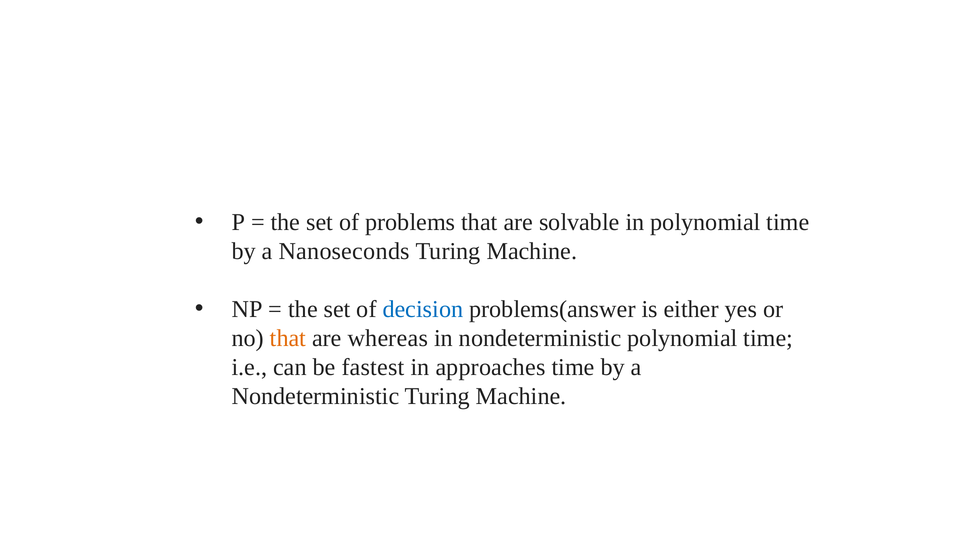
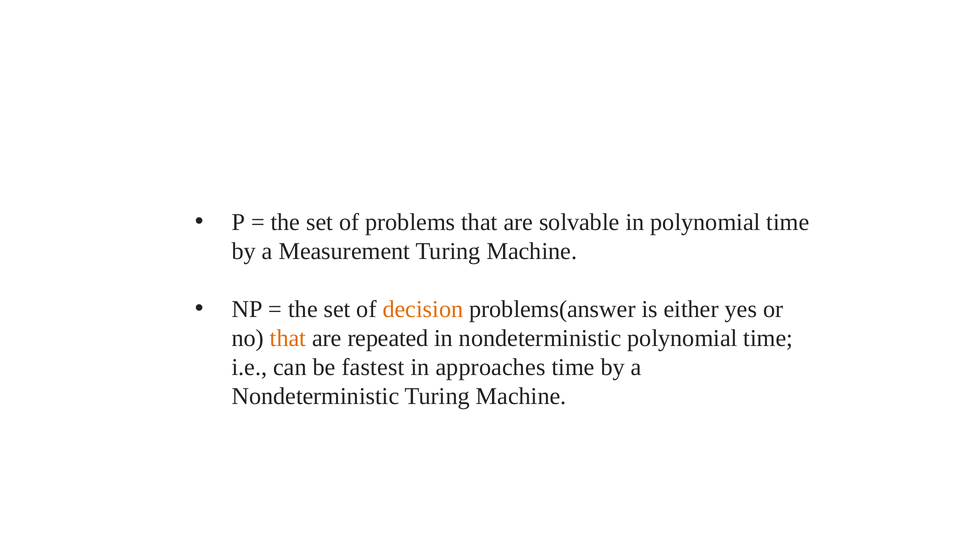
Nanoseconds: Nanoseconds -> Measurement
decision colour: blue -> orange
whereas: whereas -> repeated
